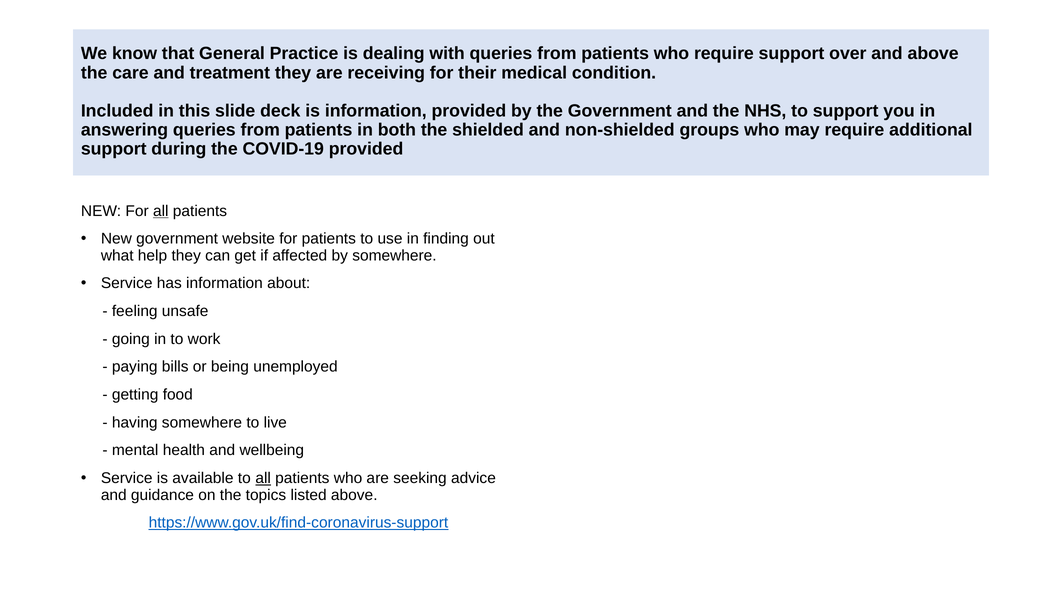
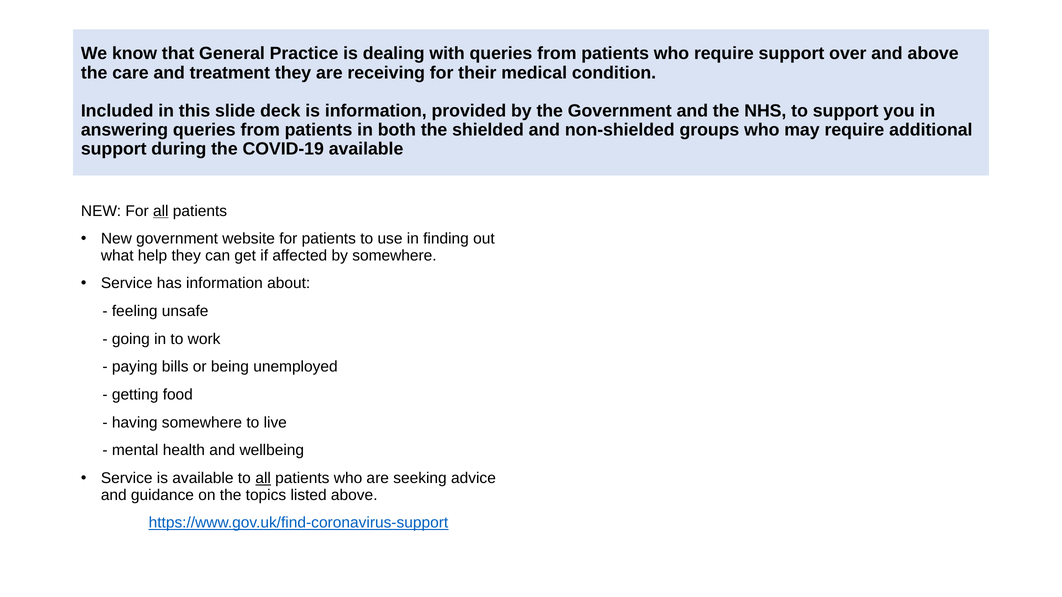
COVID-19 provided: provided -> available
